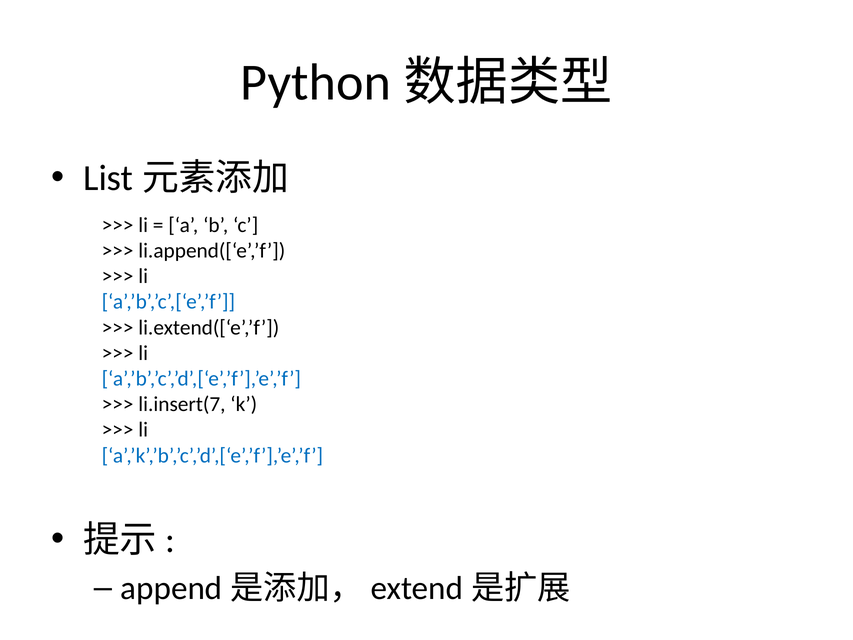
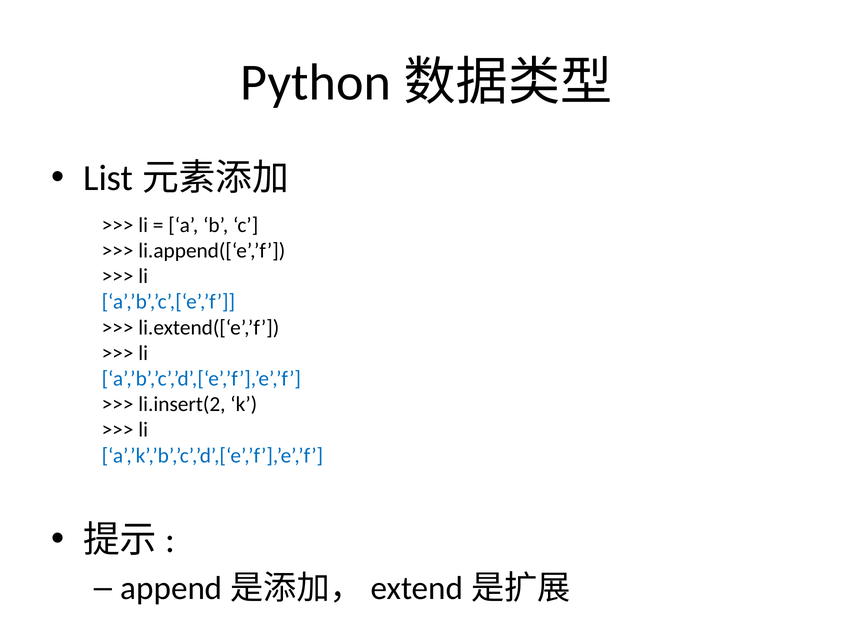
li.insert(7: li.insert(7 -> li.insert(2
